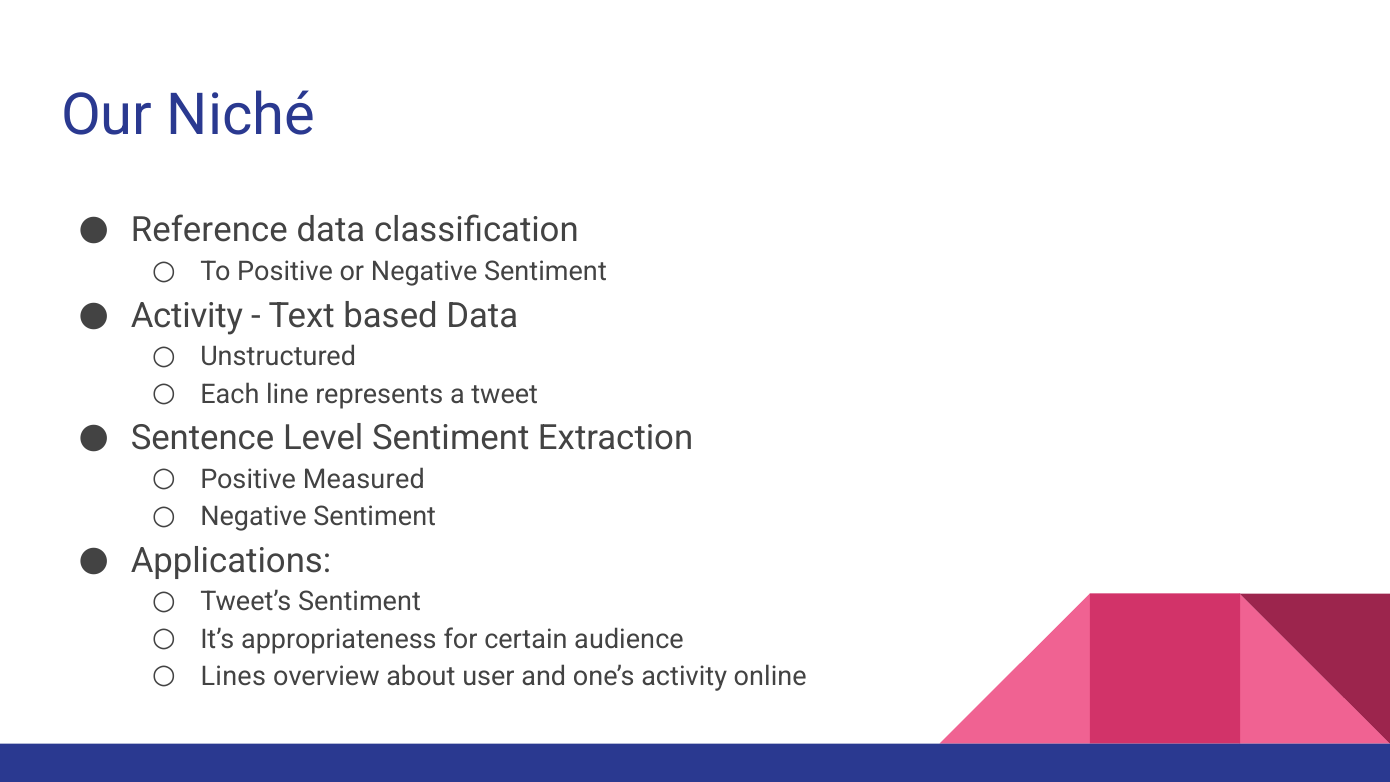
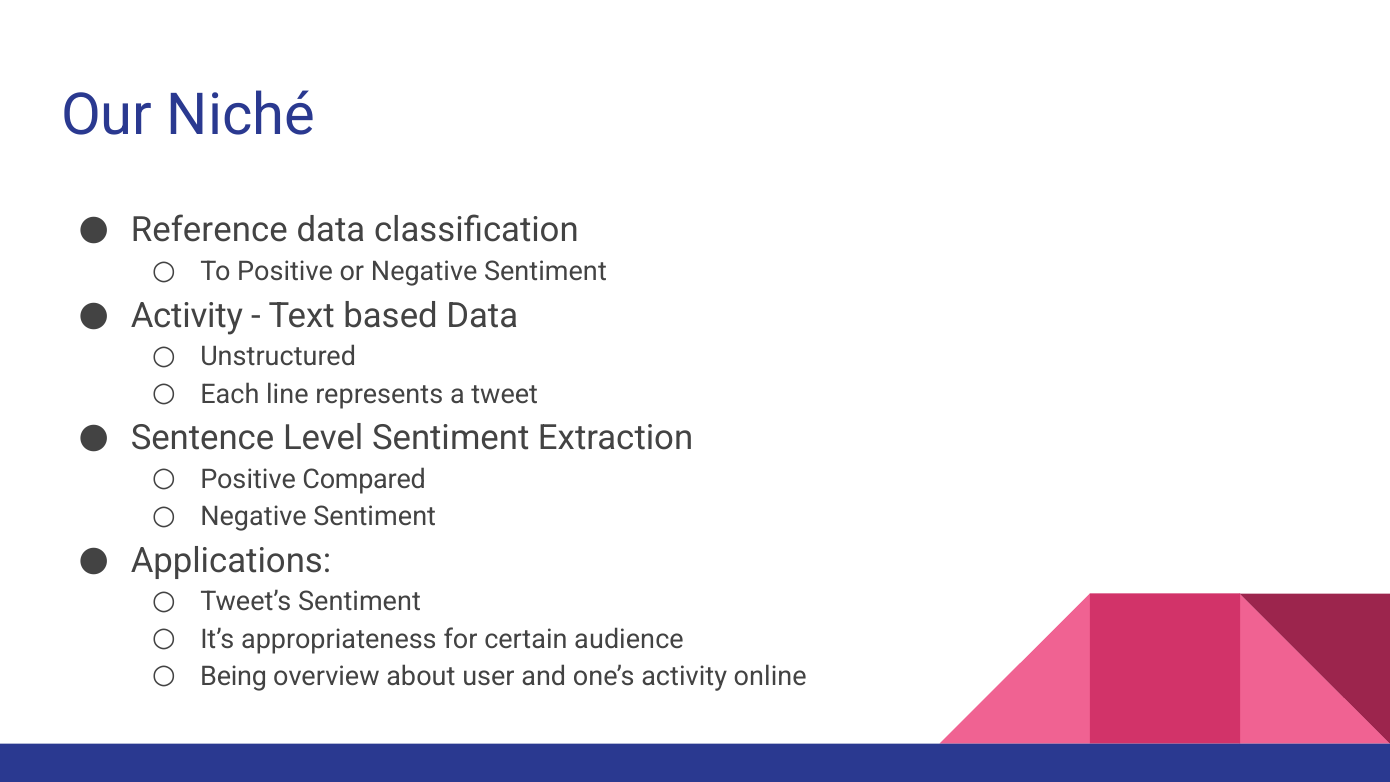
Measured: Measured -> Compared
Lines: Lines -> Being
